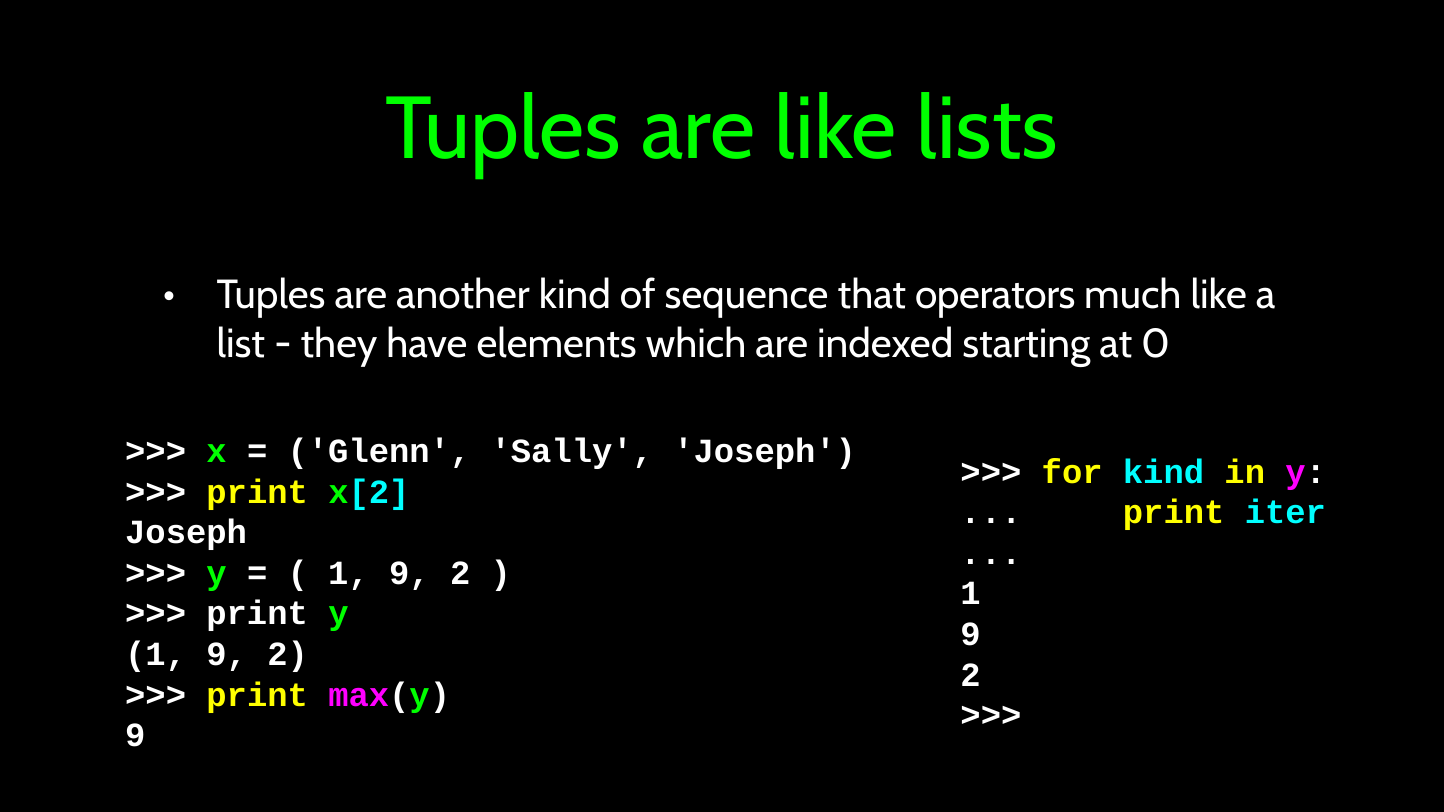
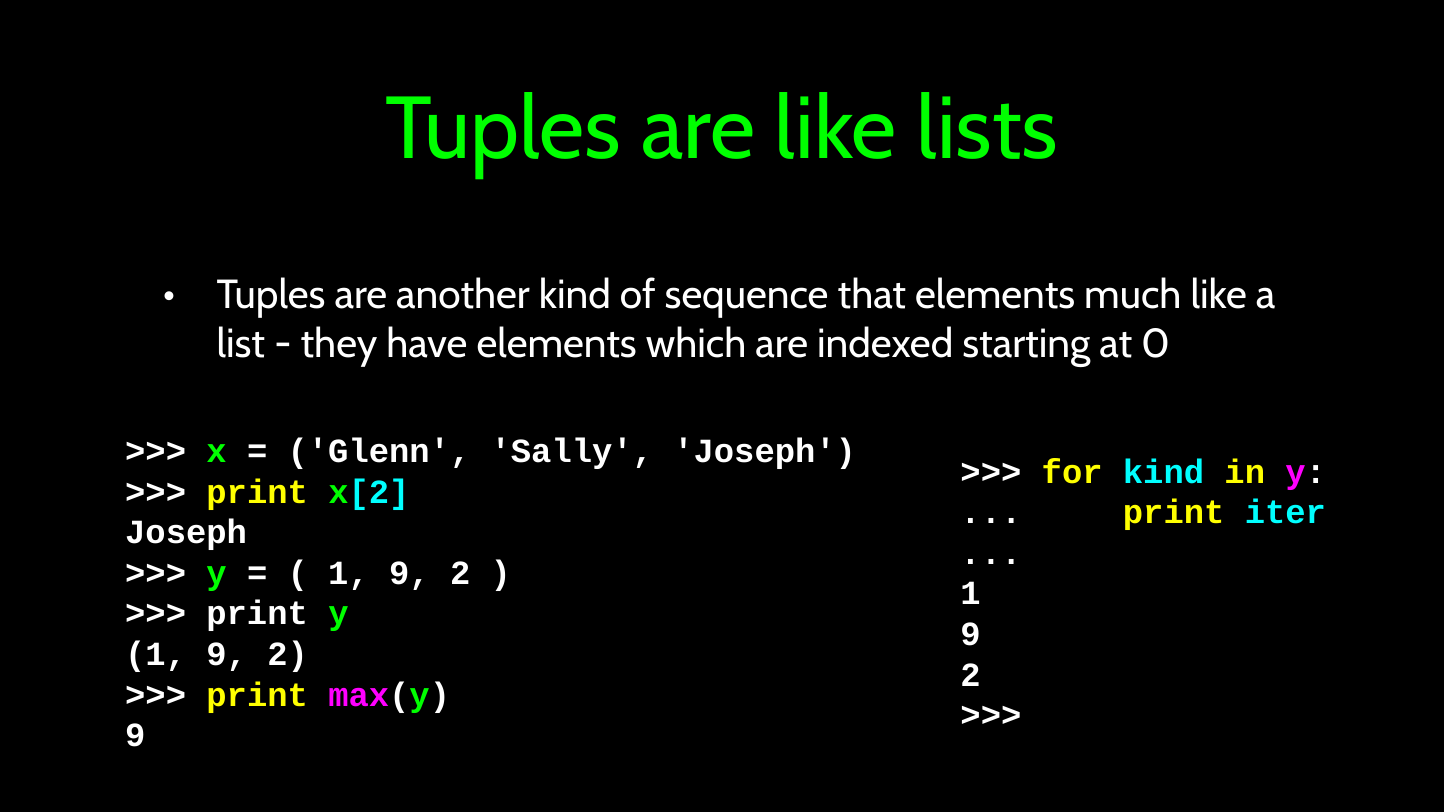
that operators: operators -> elements
